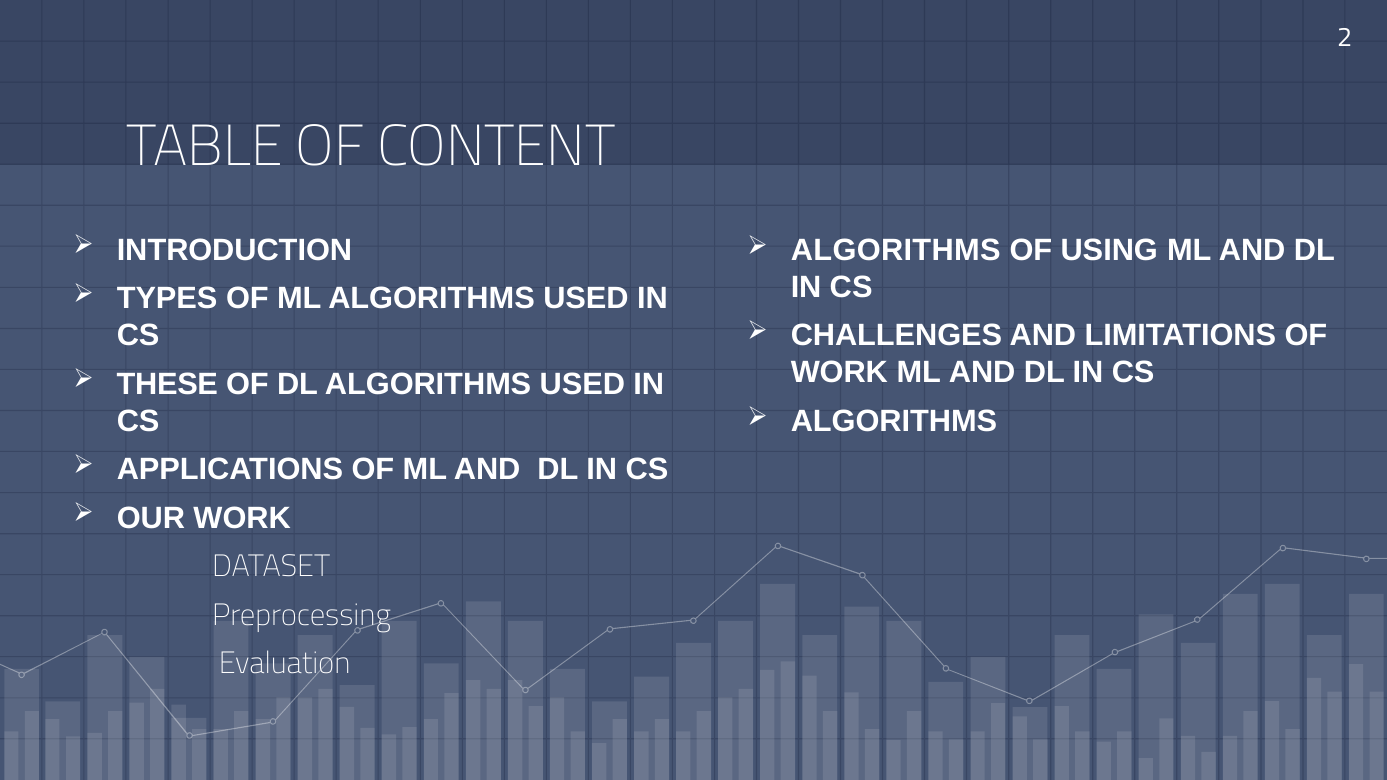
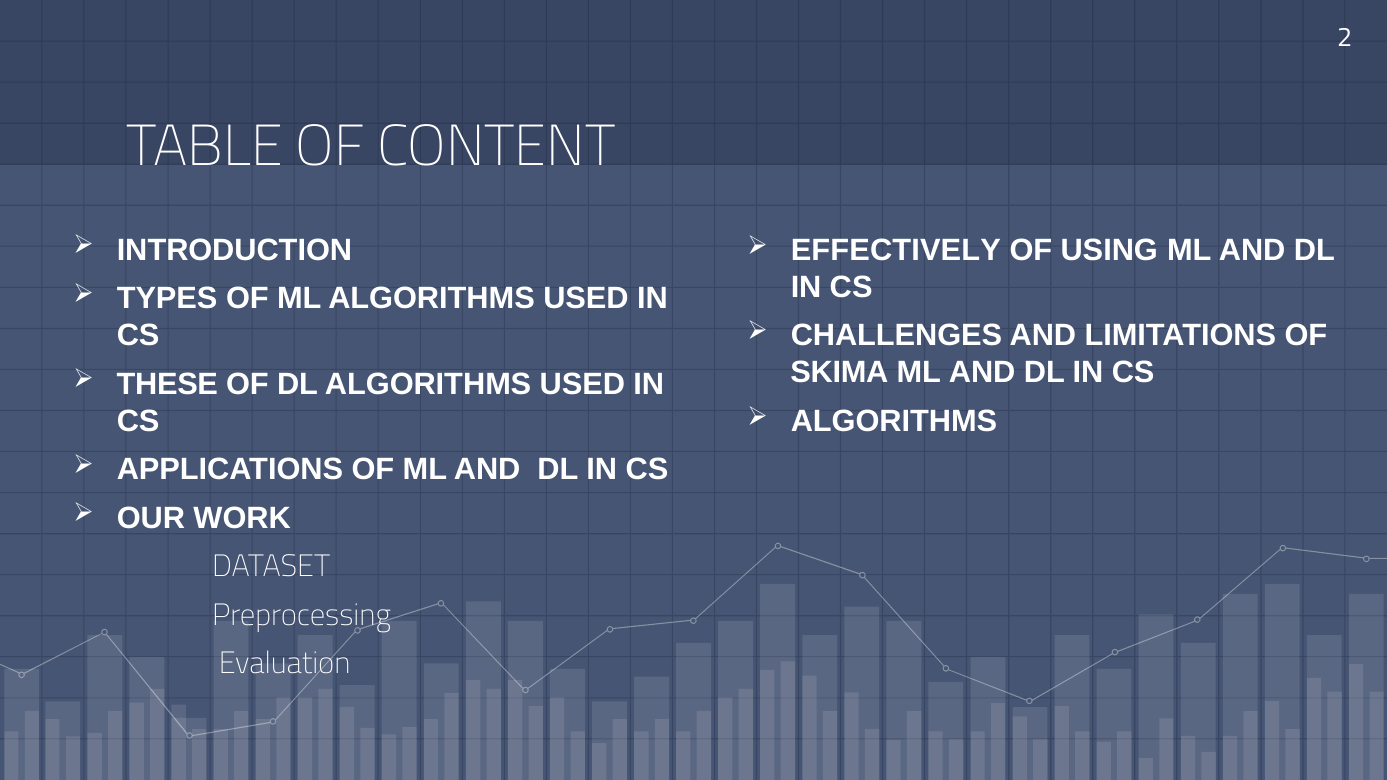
ALGORITHMS at (896, 250): ALGORITHMS -> EFFECTIVELY
WORK at (839, 373): WORK -> SKIMA
